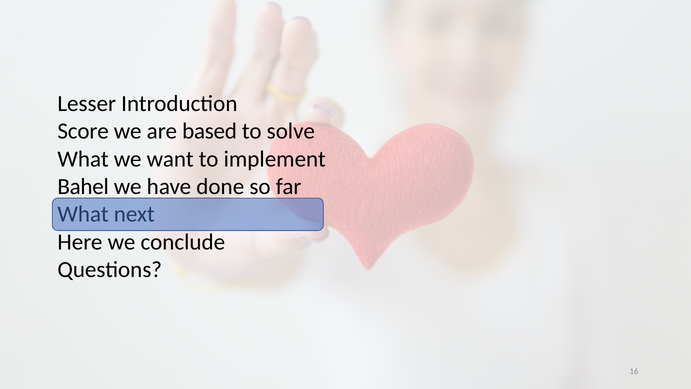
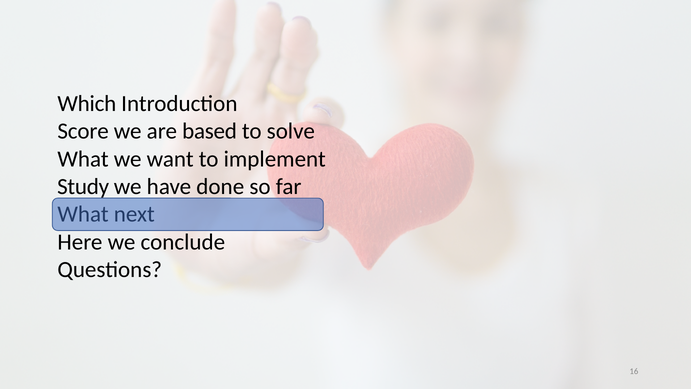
Lesser: Lesser -> Which
Bahel: Bahel -> Study
